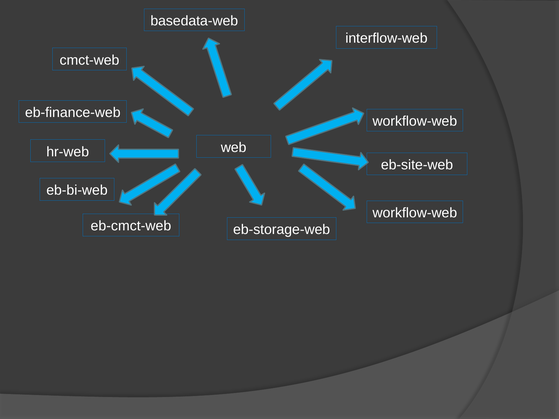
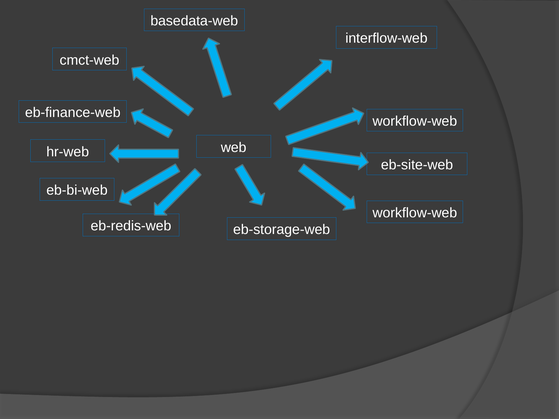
eb-cmct-web: eb-cmct-web -> eb-redis-web
